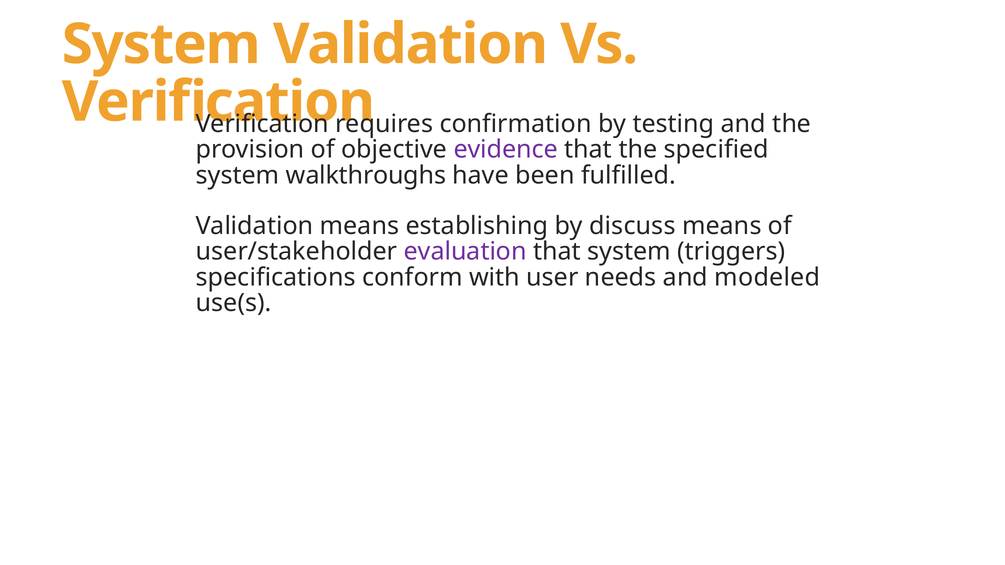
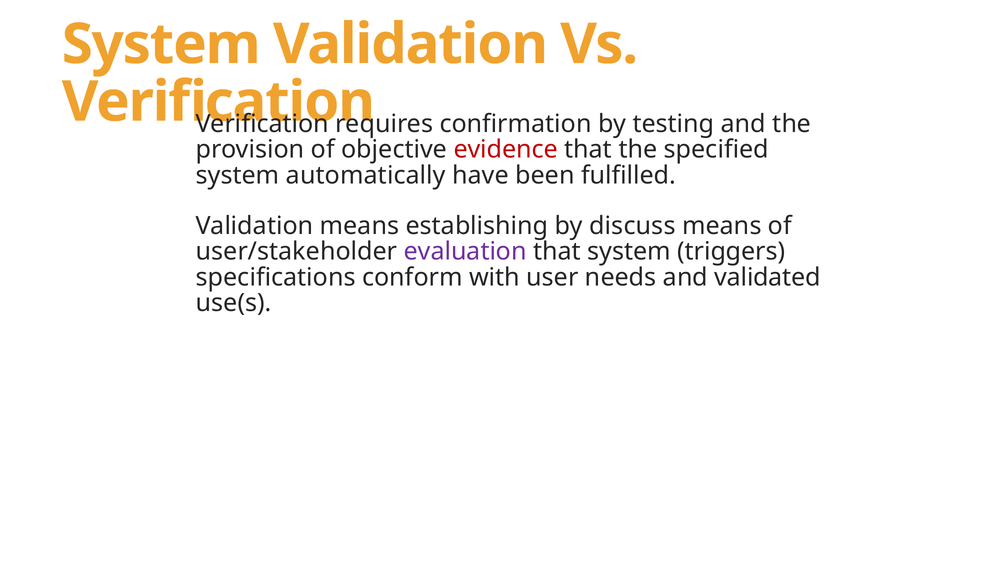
evidence colour: purple -> red
walkthroughs: walkthroughs -> automatically
modeled: modeled -> validated
